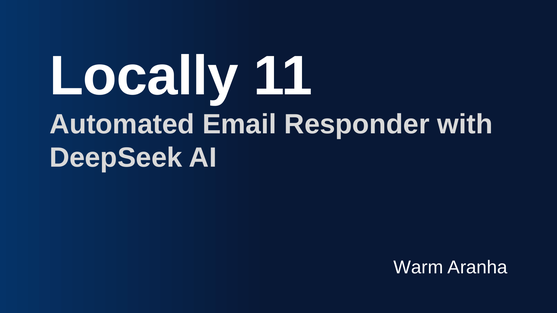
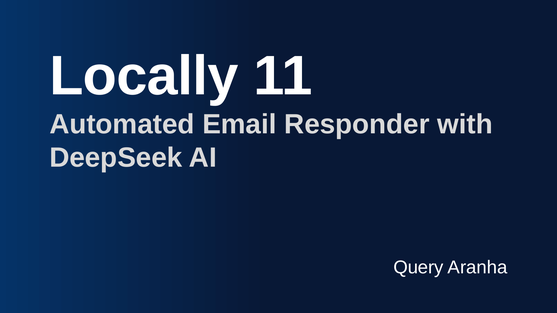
Warm: Warm -> Query
